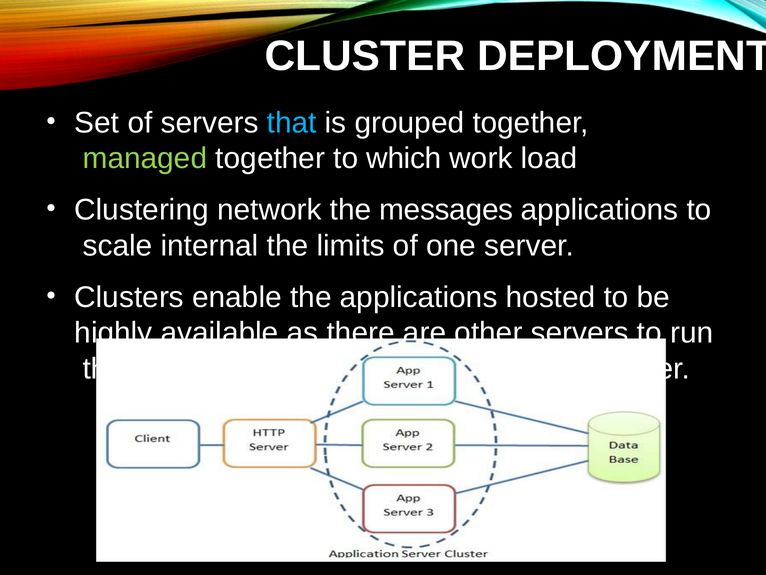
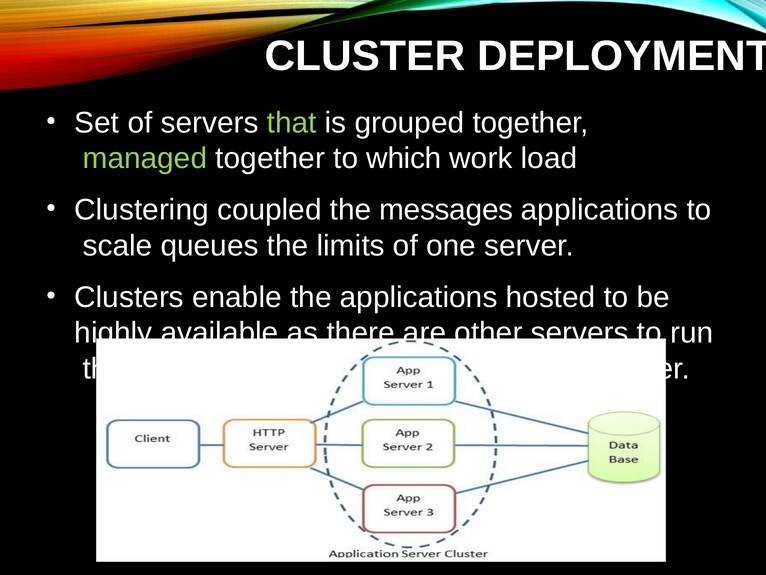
that colour: light blue -> light green
network: network -> coupled
internal: internal -> queues
